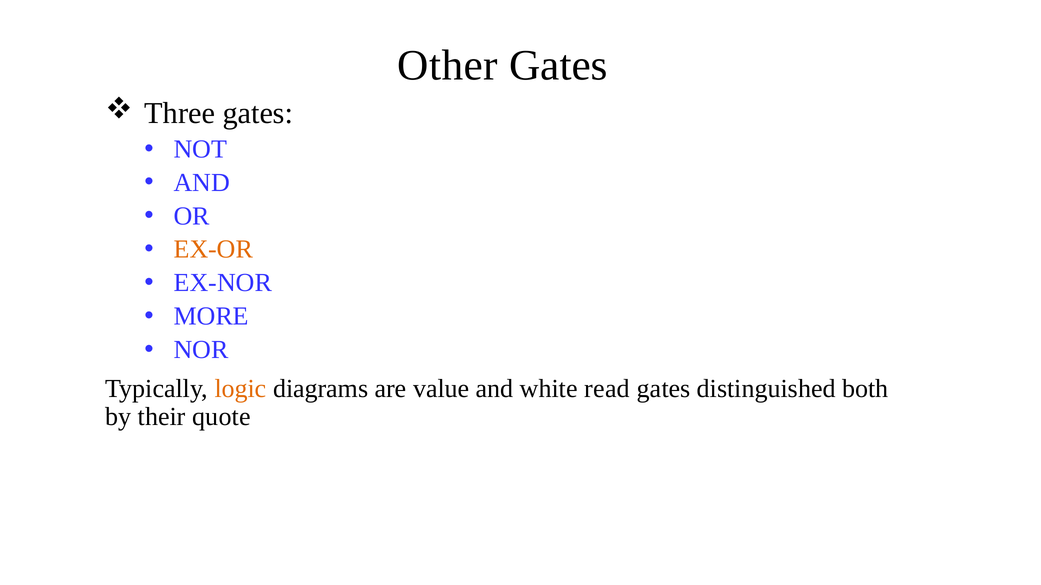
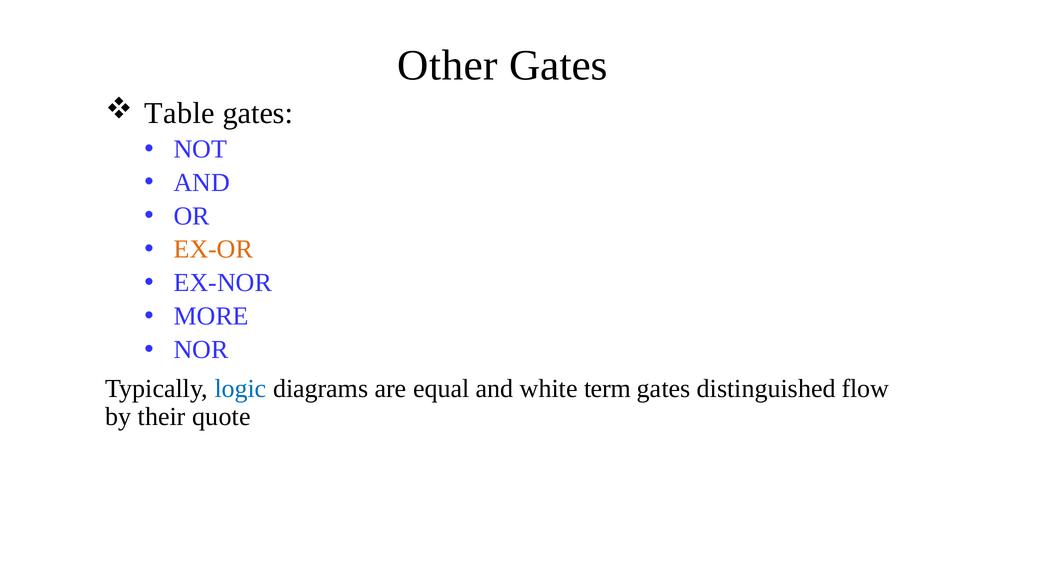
Three: Three -> Table
logic colour: orange -> blue
value: value -> equal
read: read -> term
both: both -> flow
